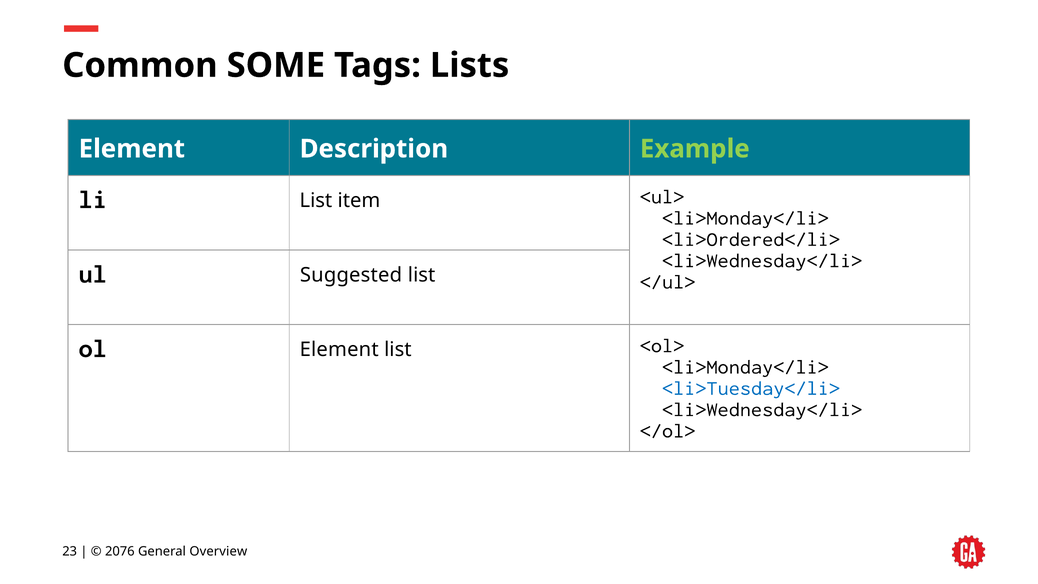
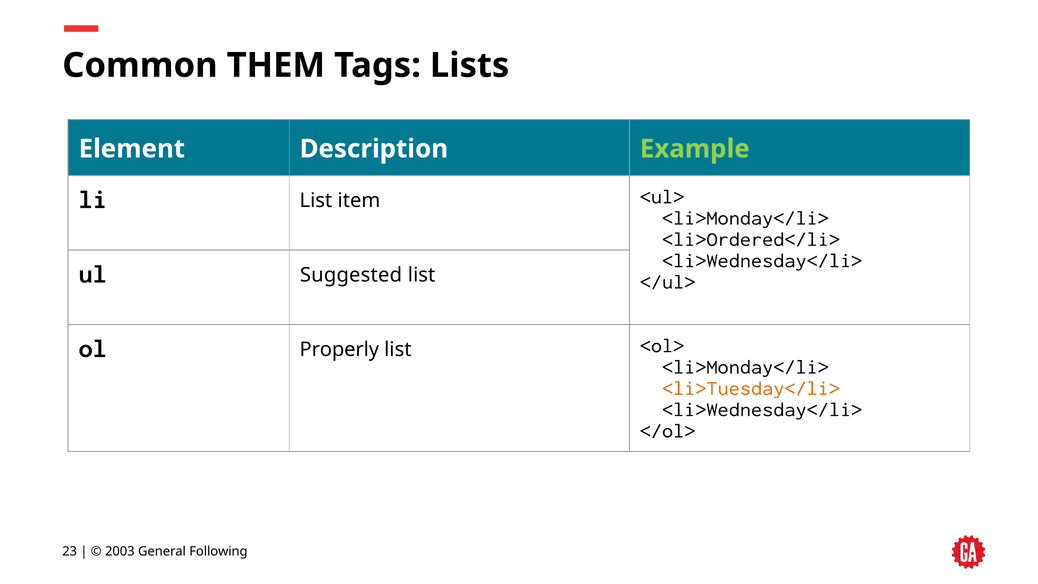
SOME: SOME -> THEM
ol Element: Element -> Properly
<li>Tuesday</li> colour: blue -> orange
2076: 2076 -> 2003
Overview: Overview -> Following
